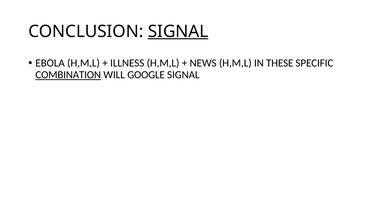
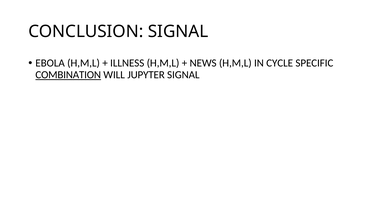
SIGNAL at (178, 31) underline: present -> none
THESE: THESE -> CYCLE
GOOGLE: GOOGLE -> JUPYTER
